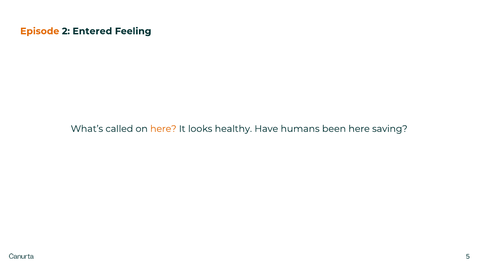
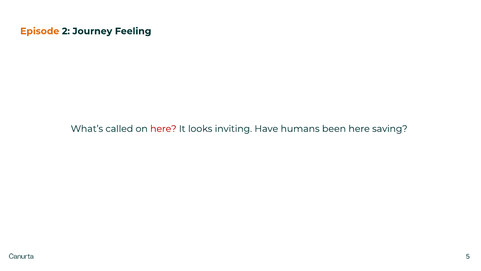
Entered: Entered -> Journey
here at (163, 129) colour: orange -> red
healthy: healthy -> inviting
